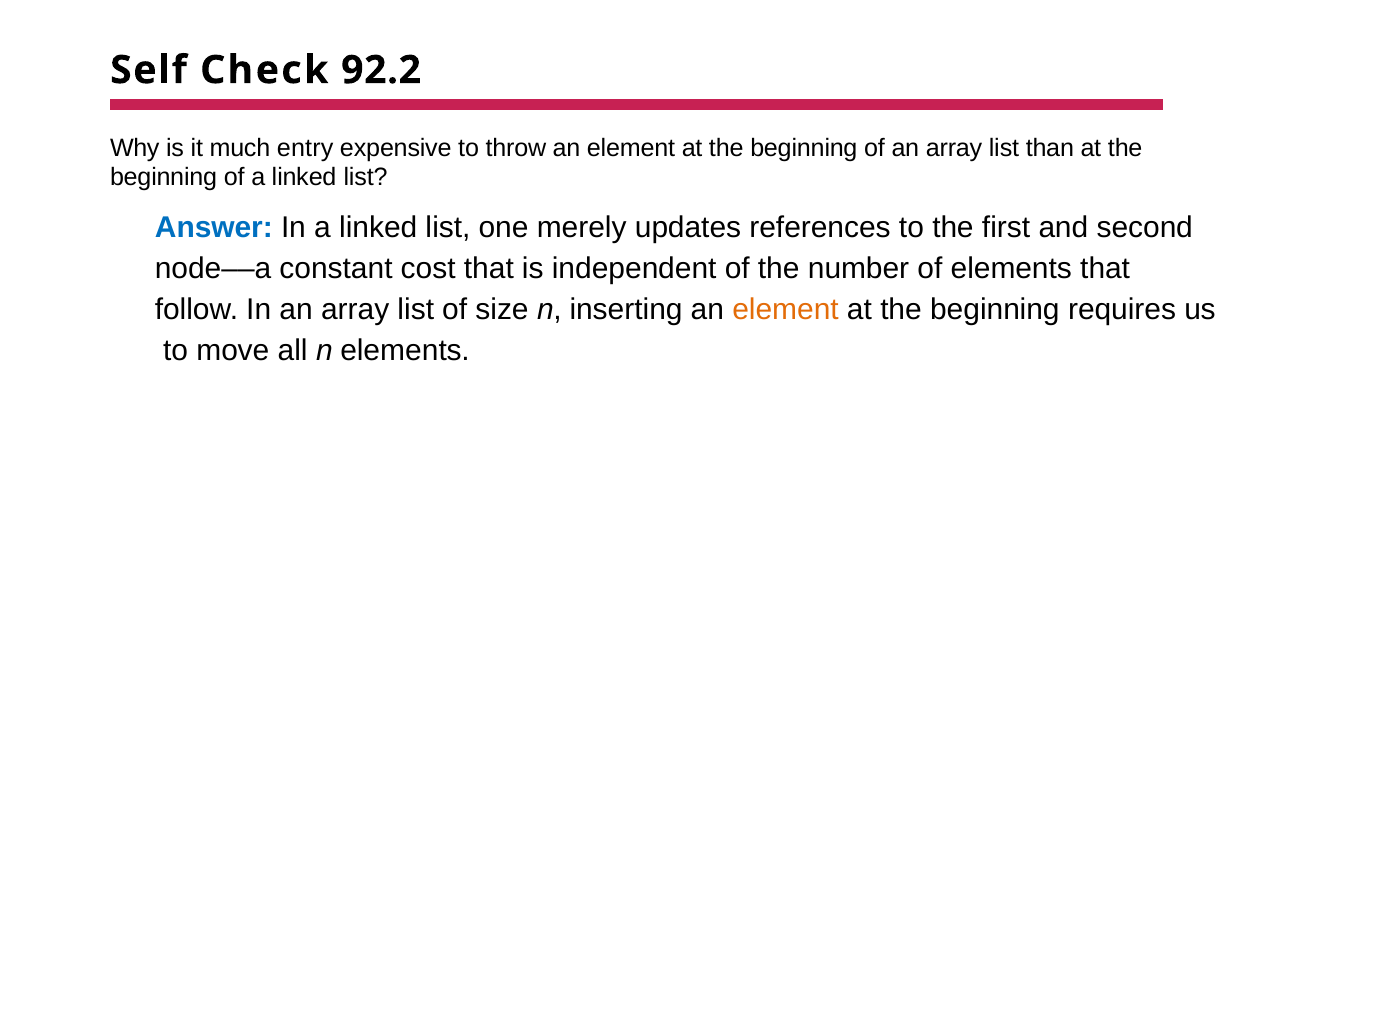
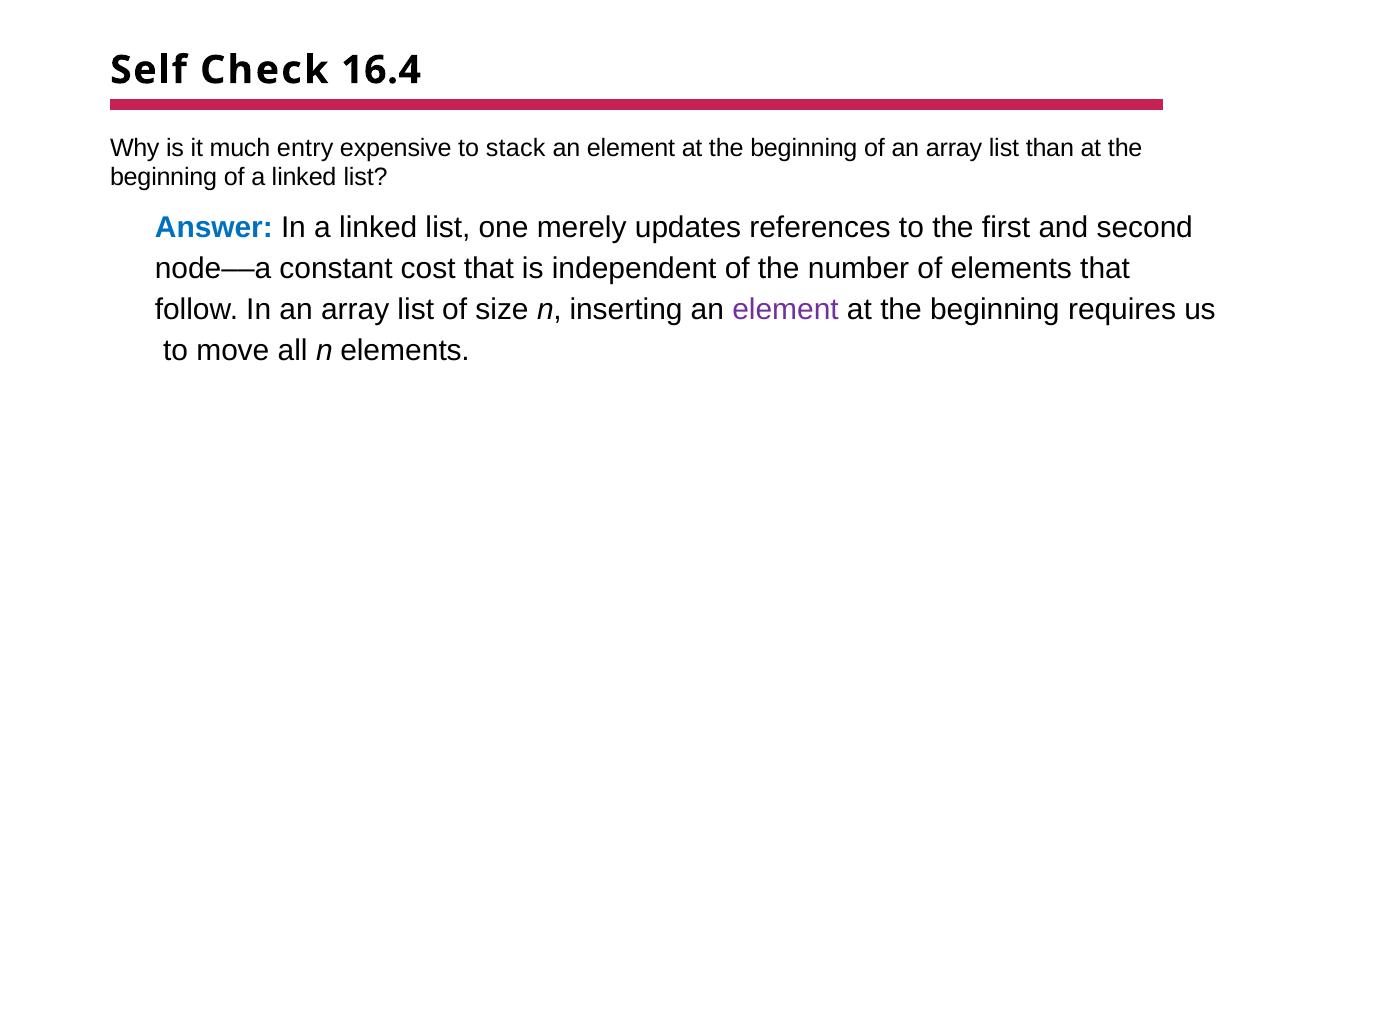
92.2: 92.2 -> 16.4
throw: throw -> stack
element at (786, 310) colour: orange -> purple
